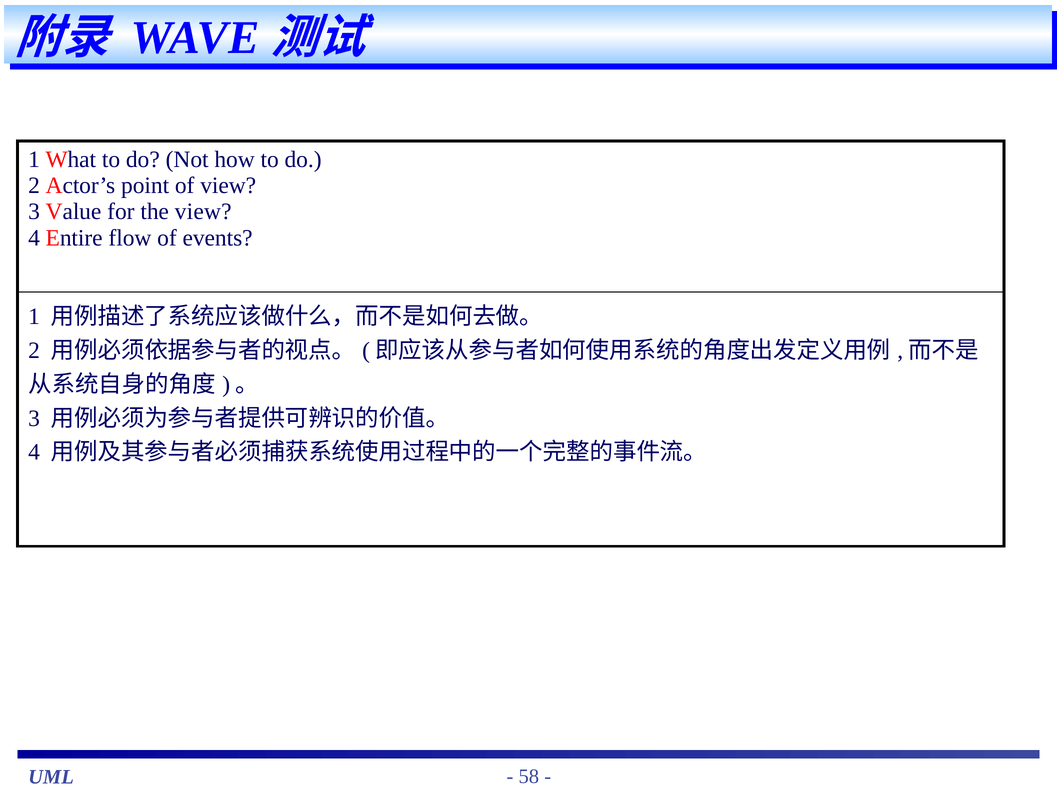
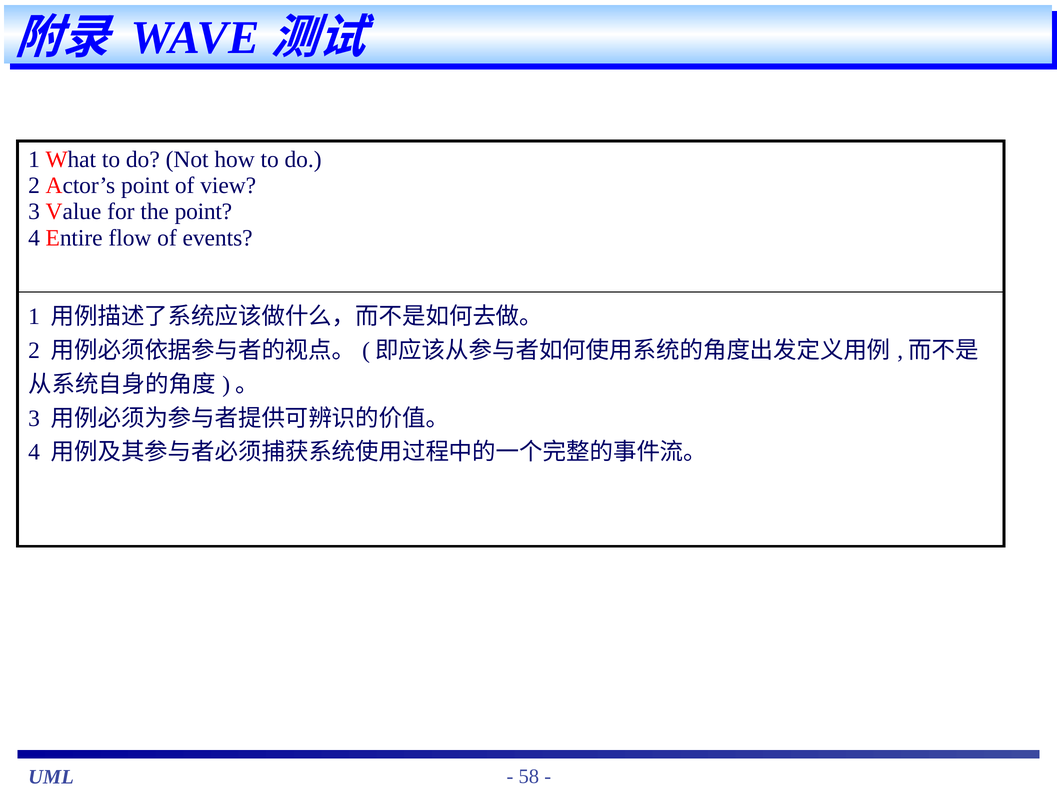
the view: view -> point
